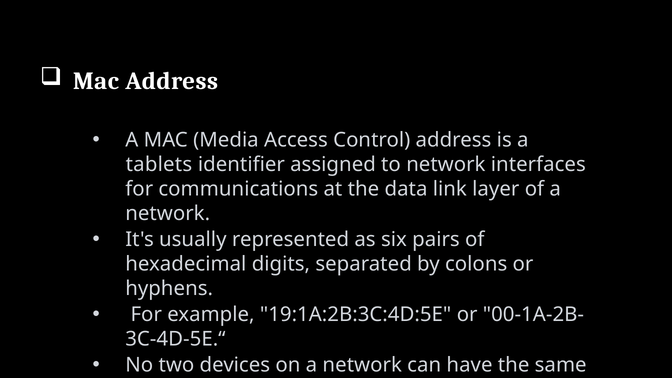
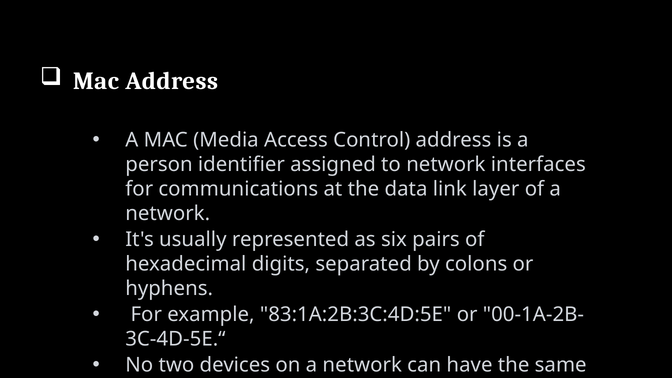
tablets: tablets -> person
19:1A:2B:3C:4D:5E: 19:1A:2B:3C:4D:5E -> 83:1A:2B:3C:4D:5E
